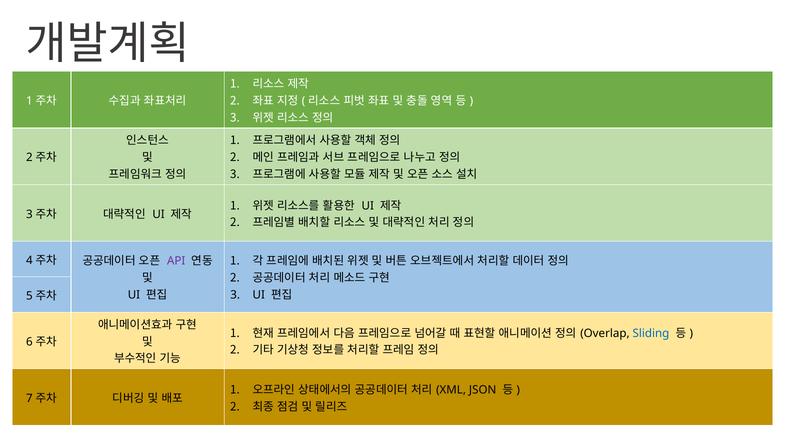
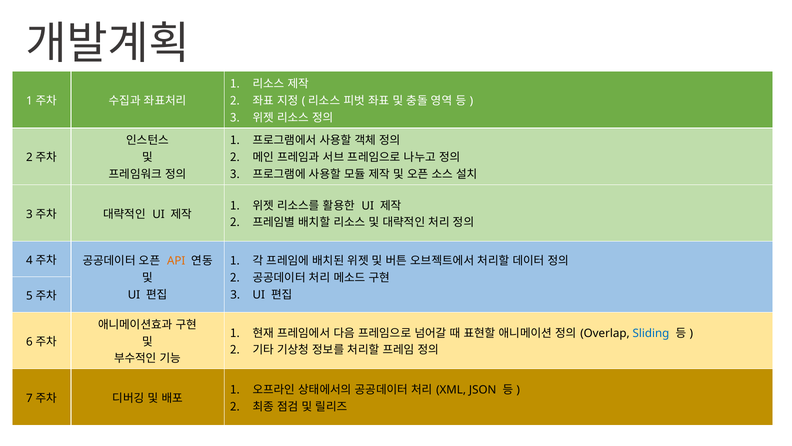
API colour: purple -> orange
